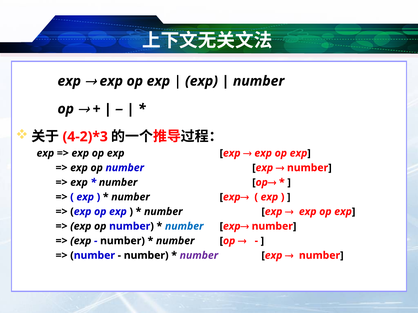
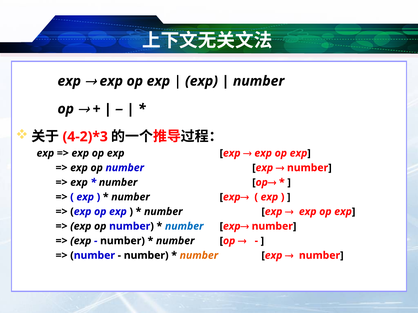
number at (199, 256) colour: purple -> orange
